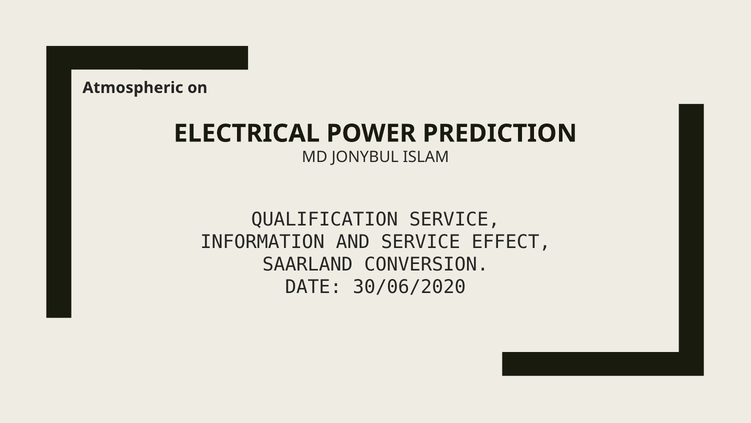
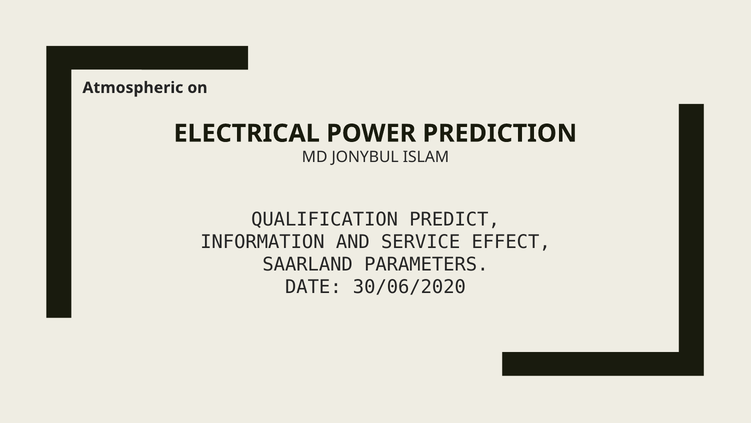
QUALIFICATION SERVICE: SERVICE -> PREDICT
CONVERSION: CONVERSION -> PARAMETERS
